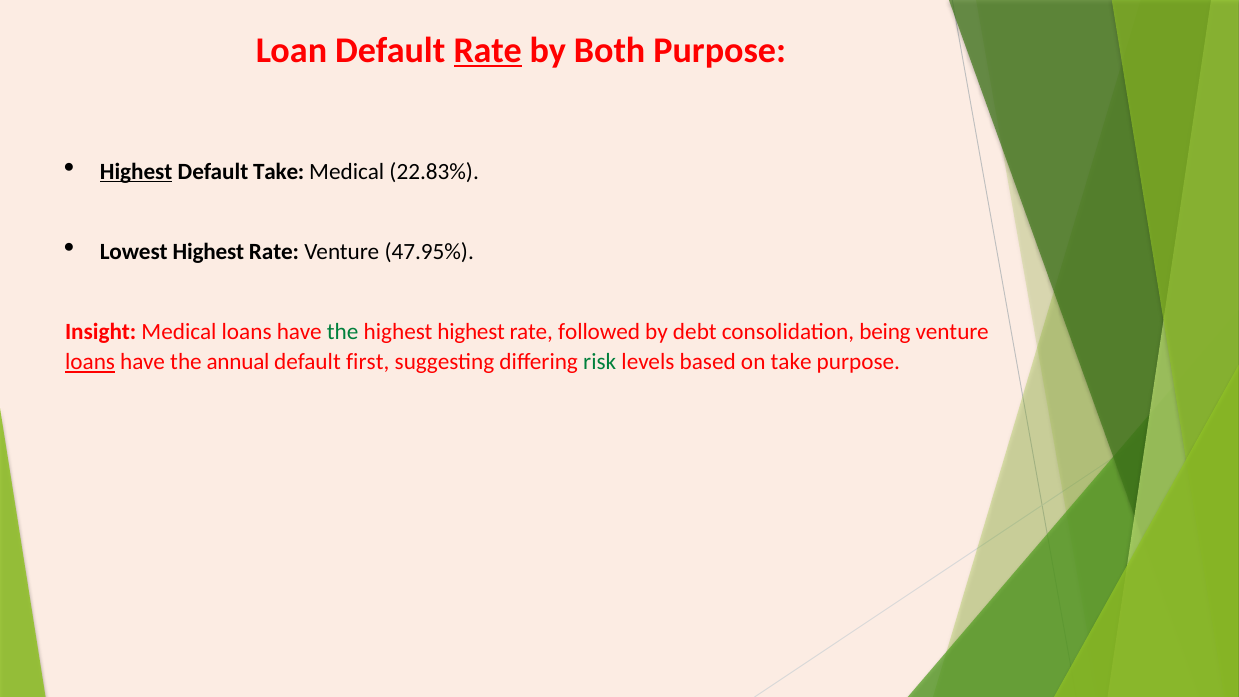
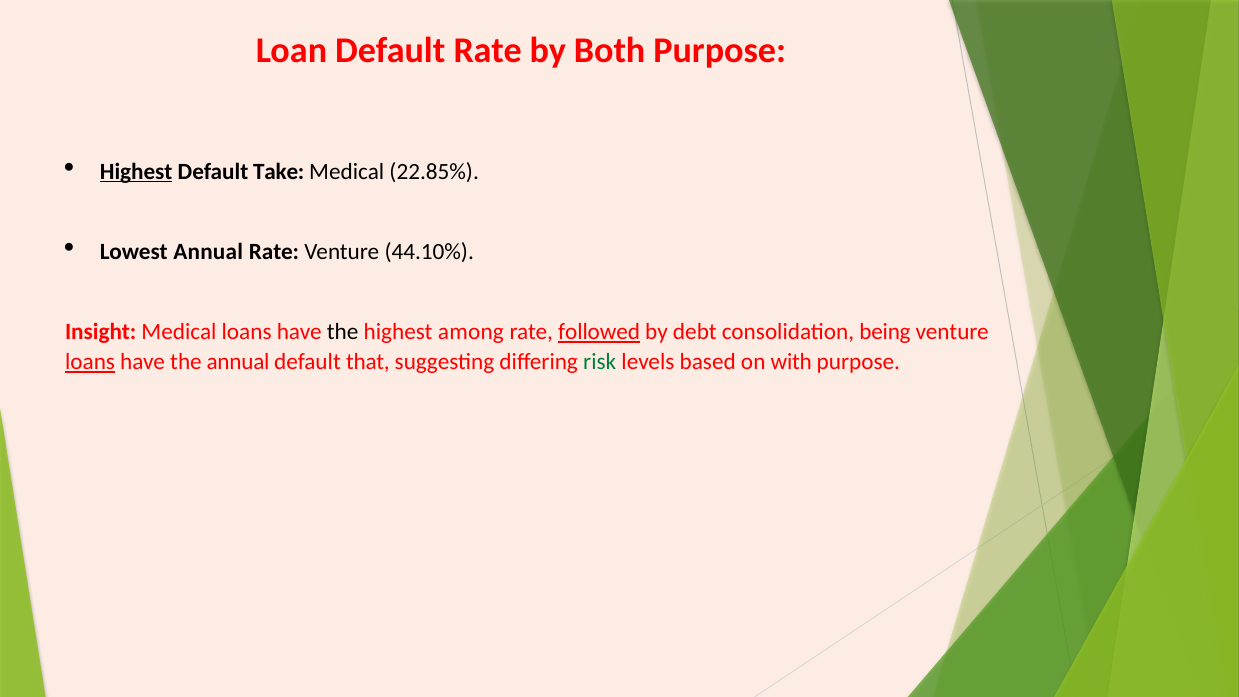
Rate at (488, 51) underline: present -> none
22.83%: 22.83% -> 22.85%
Lowest Highest: Highest -> Annual
47.95%: 47.95% -> 44.10%
the at (343, 332) colour: green -> black
highest highest: highest -> among
followed underline: none -> present
first: first -> that
on take: take -> with
